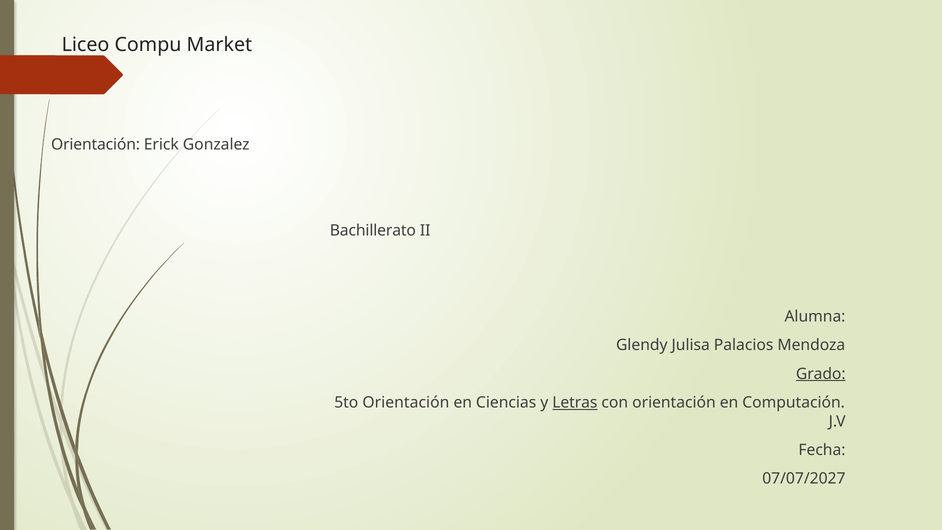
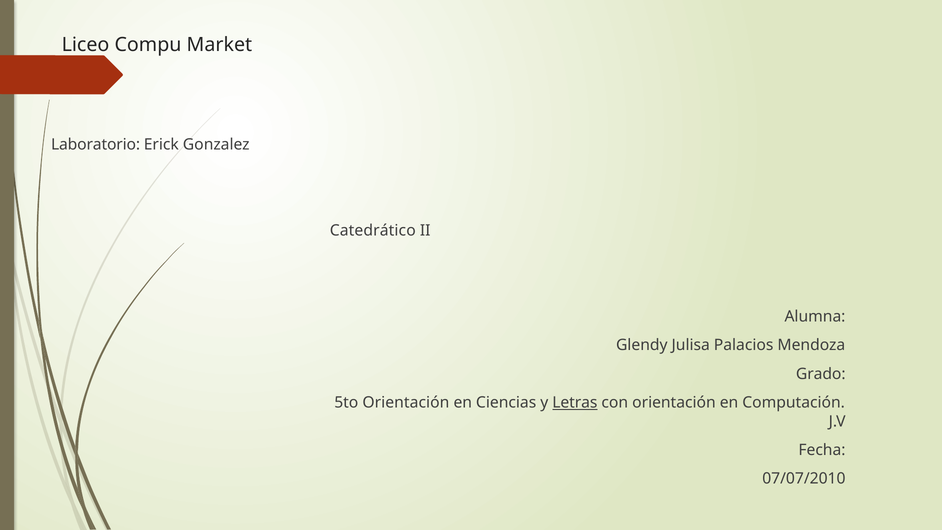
Orientación at (96, 145): Orientación -> Laboratorio
Bachillerato: Bachillerato -> Catedrático
Grado underline: present -> none
07/07/2027: 07/07/2027 -> 07/07/2010
